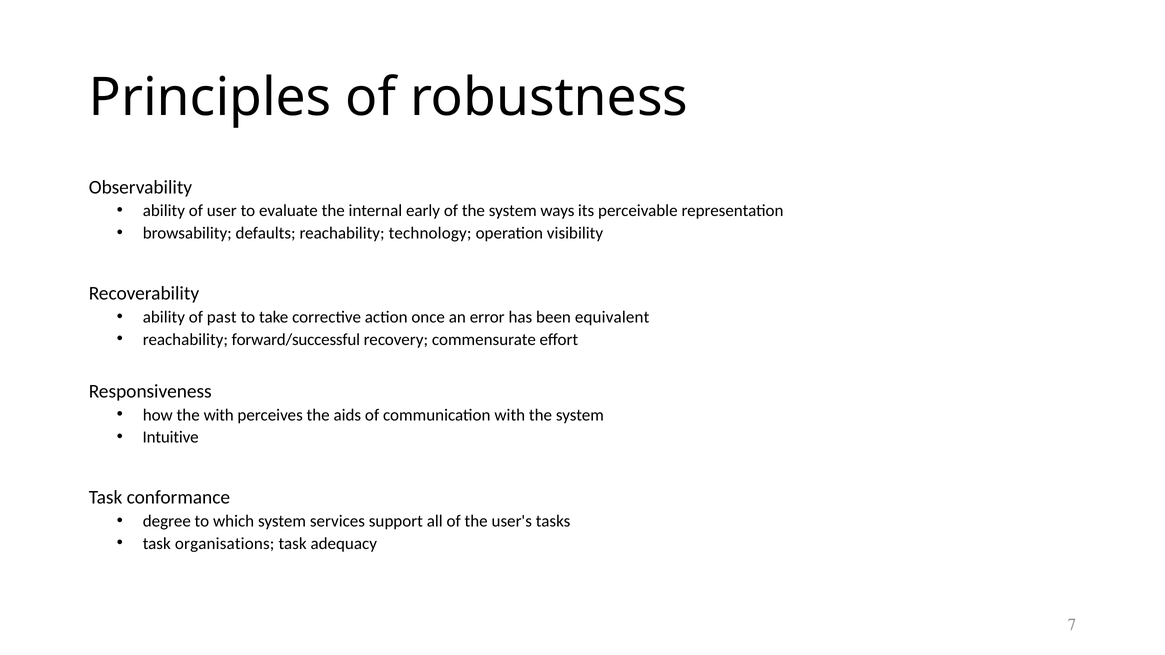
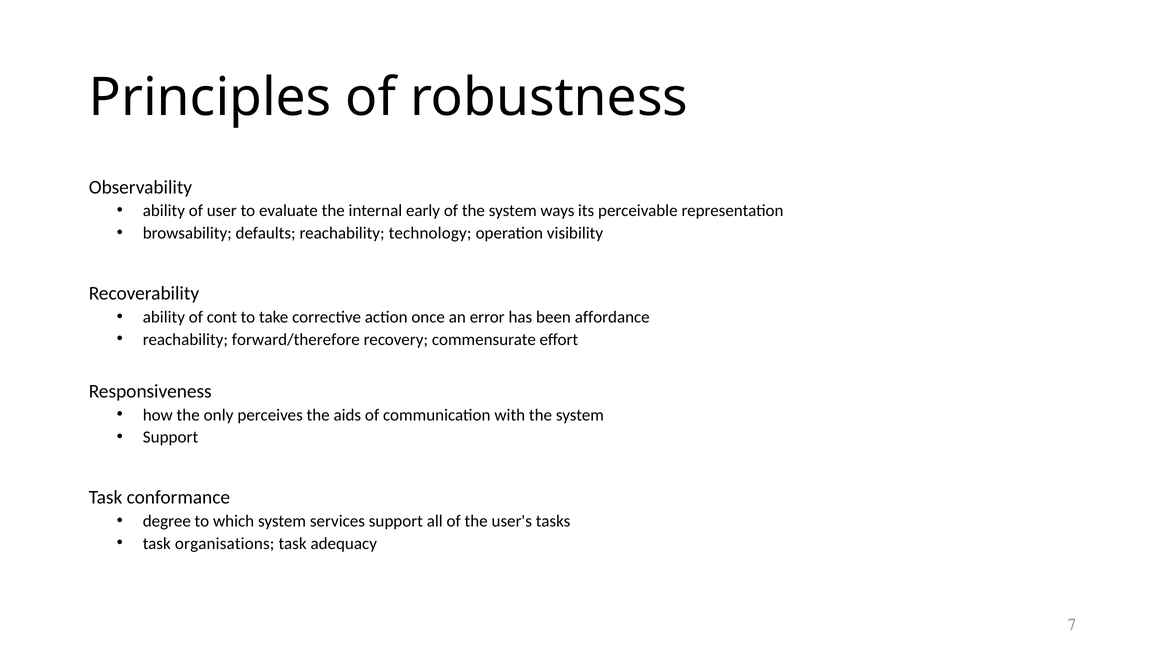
past: past -> cont
equivalent: equivalent -> affordance
forward/successful: forward/successful -> forward/therefore
the with: with -> only
Intuitive at (171, 437): Intuitive -> Support
